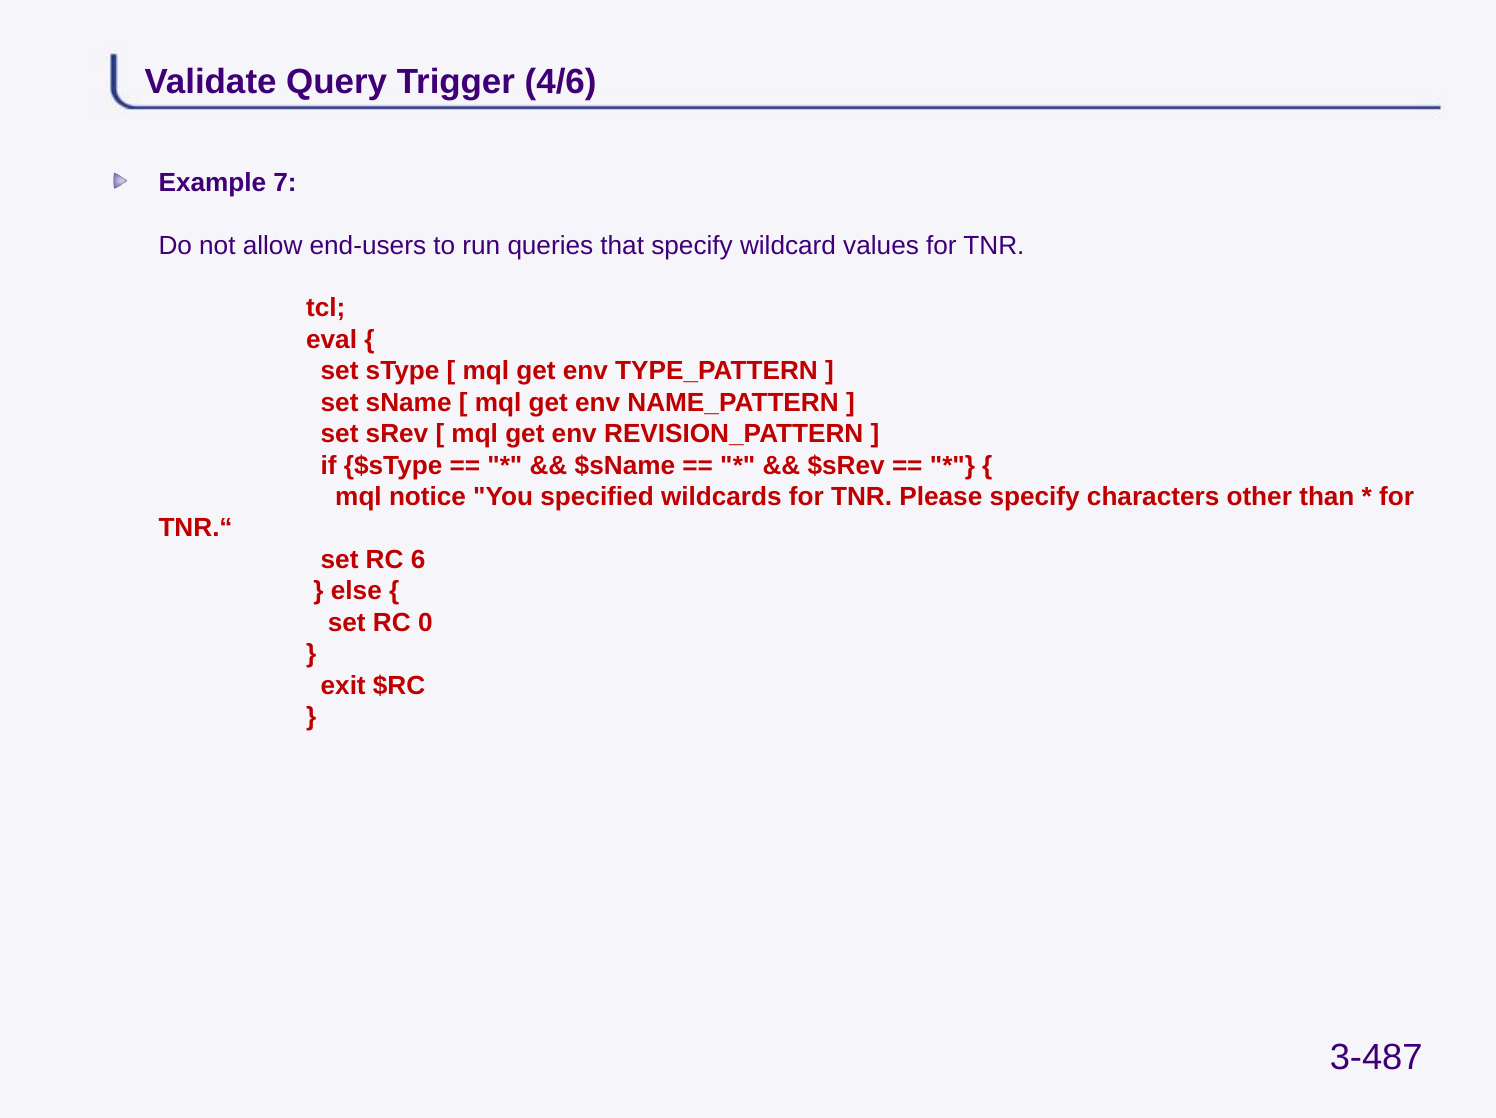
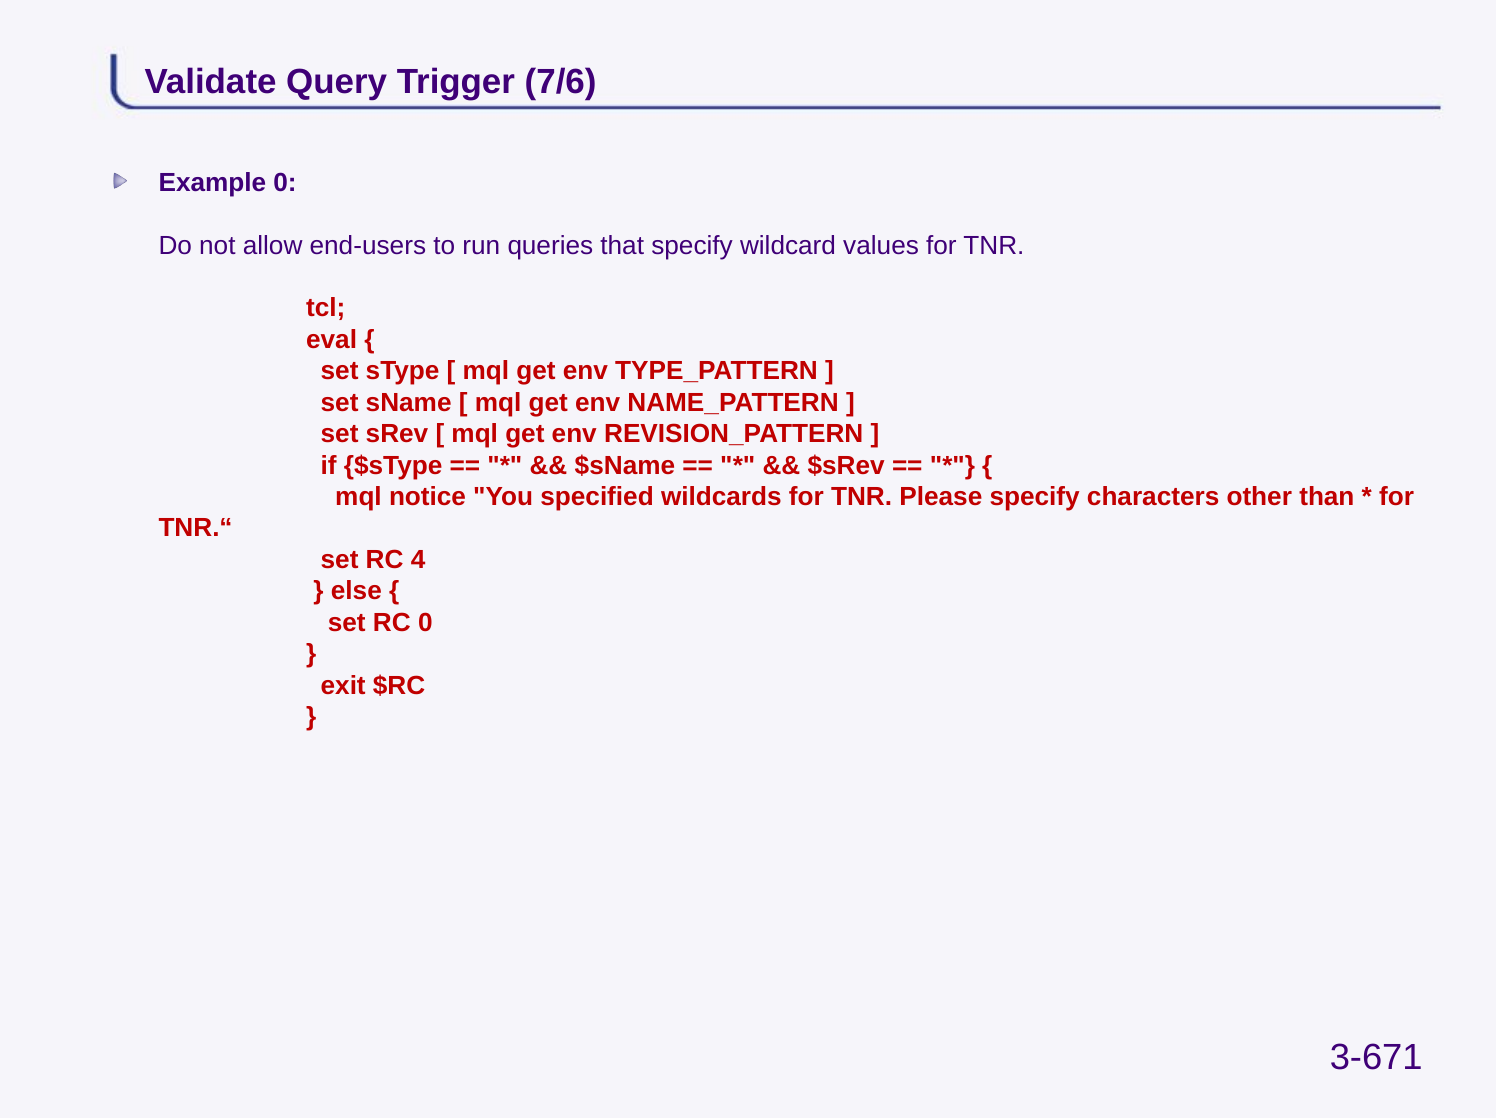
4/6: 4/6 -> 7/6
Example 7: 7 -> 0
6: 6 -> 4
3-487: 3-487 -> 3-671
